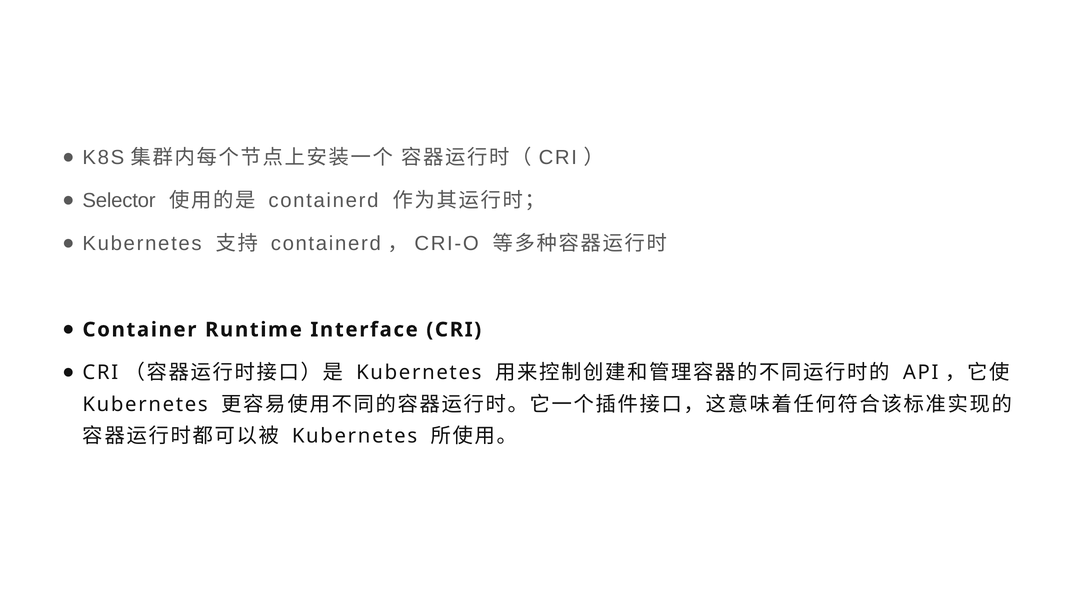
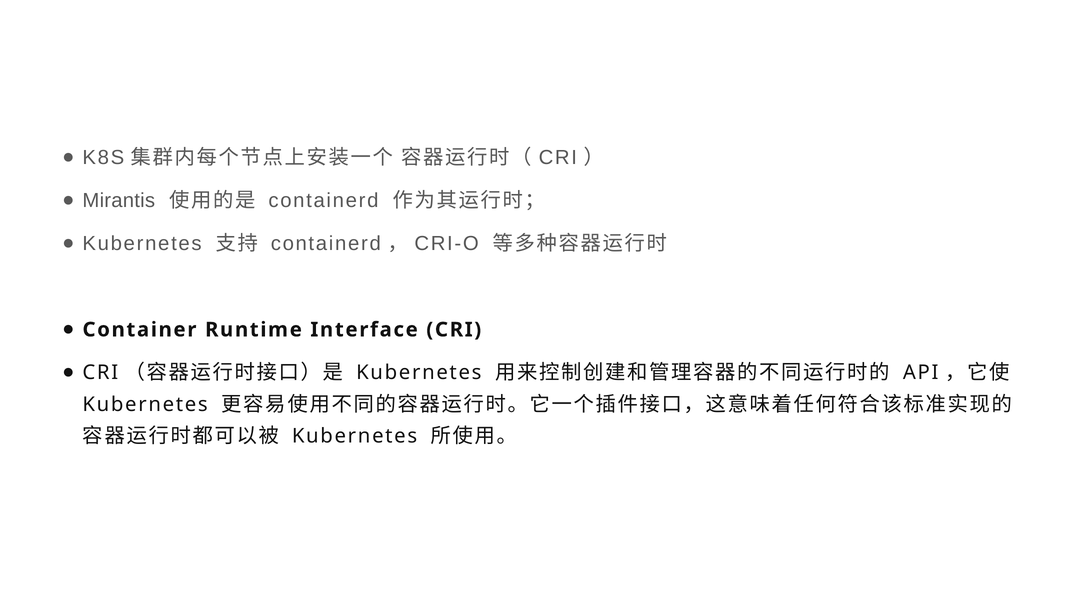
Selector: Selector -> Mirantis
